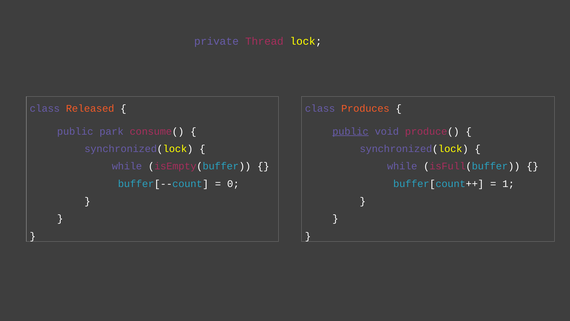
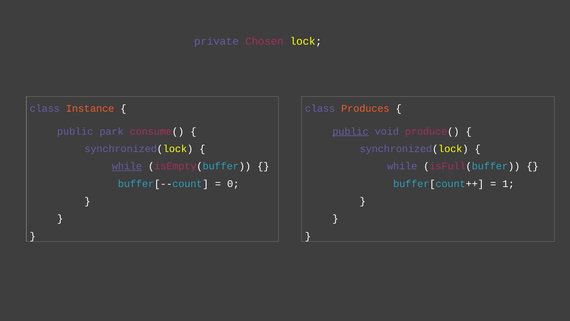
Thread: Thread -> Chosen
Released: Released -> Instance
while at (127, 166) underline: none -> present
